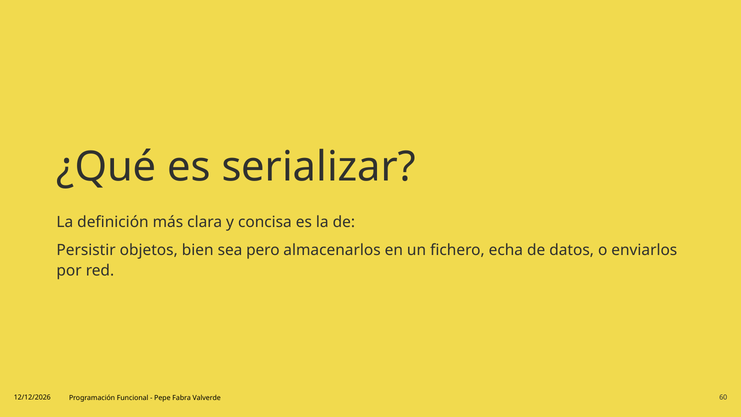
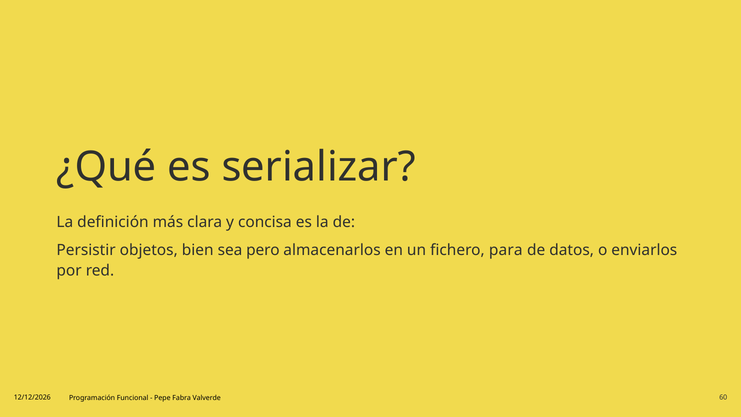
echa: echa -> para
